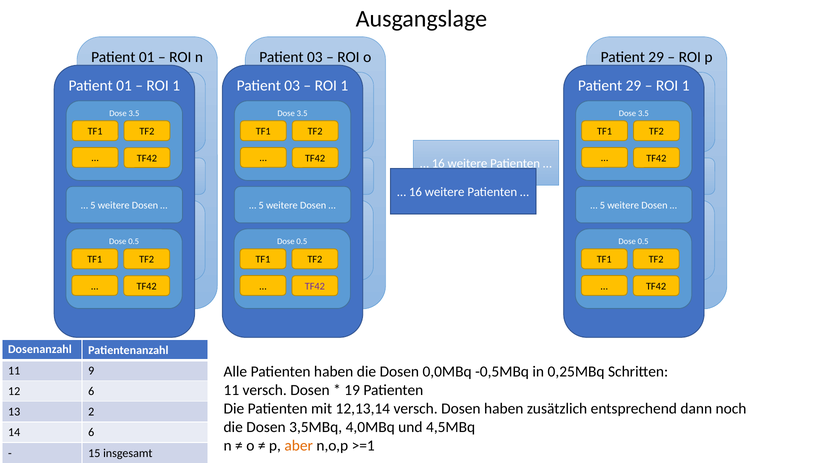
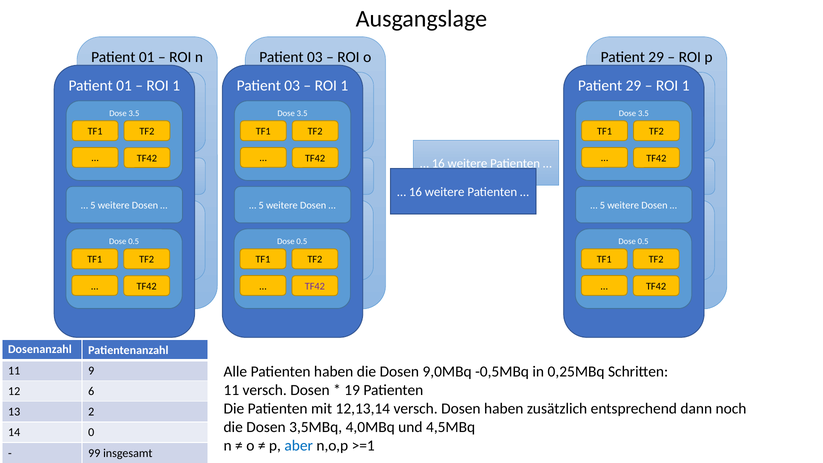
0,0MBq: 0,0MBq -> 9,0MBq
14 6: 6 -> 0
aber colour: orange -> blue
15: 15 -> 99
